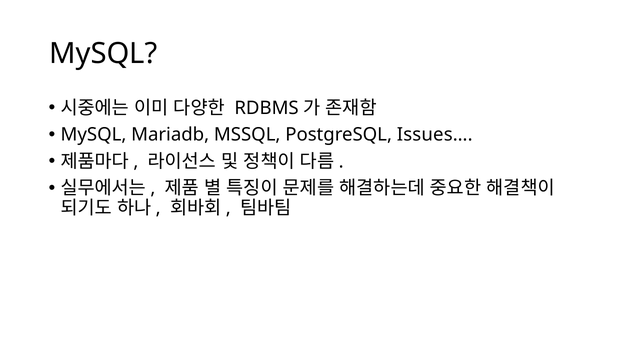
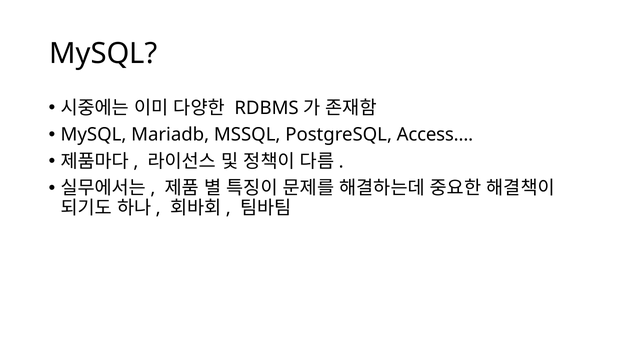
Issues…: Issues… -> Access…
